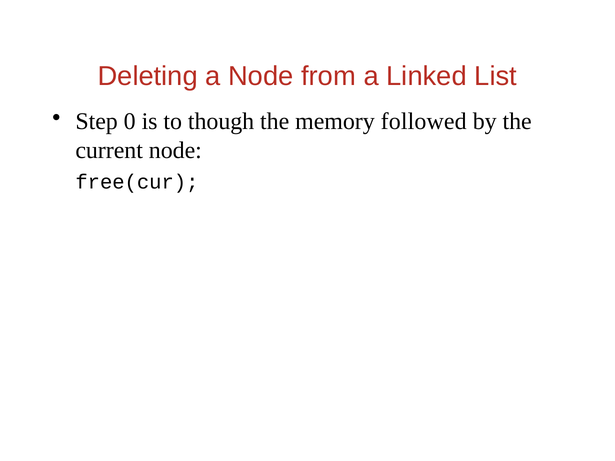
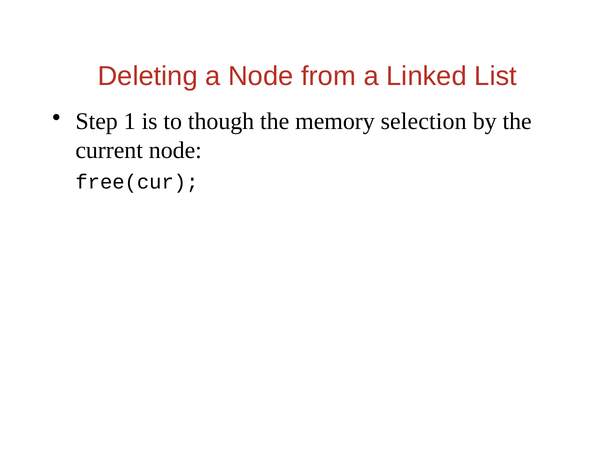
0: 0 -> 1
followed: followed -> selection
